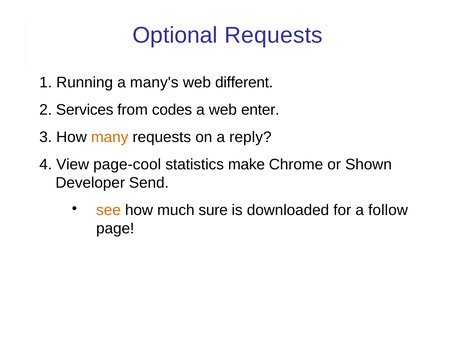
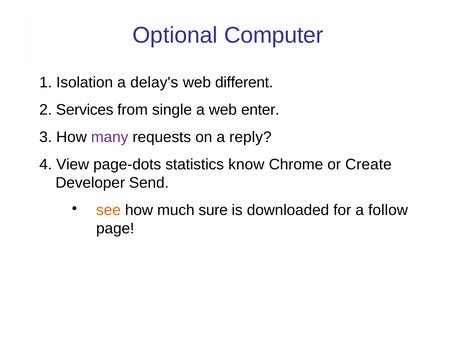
Optional Requests: Requests -> Computer
Running: Running -> Isolation
many's: many's -> delay's
codes: codes -> single
many colour: orange -> purple
page-cool: page-cool -> page-dots
make: make -> know
Shown: Shown -> Create
